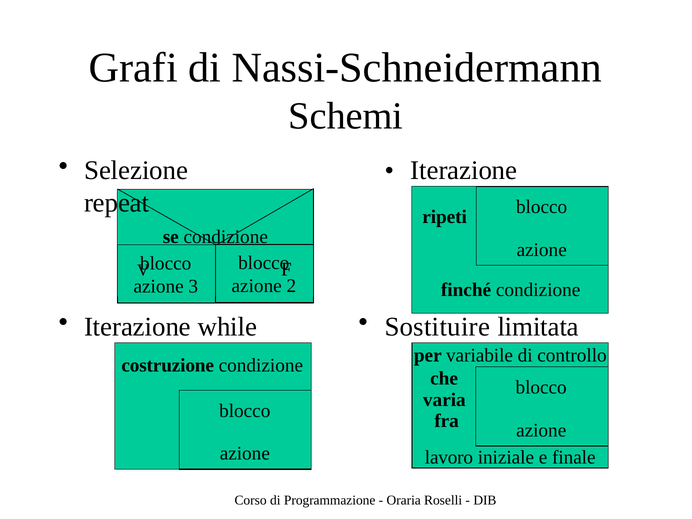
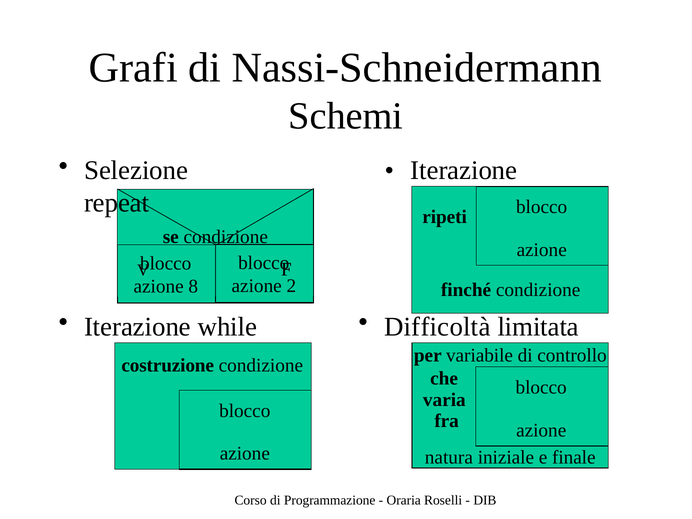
3: 3 -> 8
Sostituire: Sostituire -> Difficoltà
lavoro: lavoro -> natura
